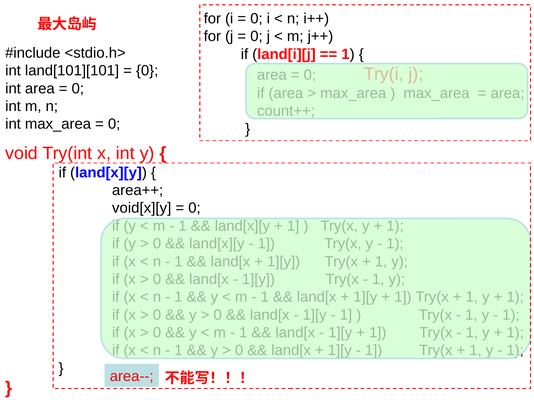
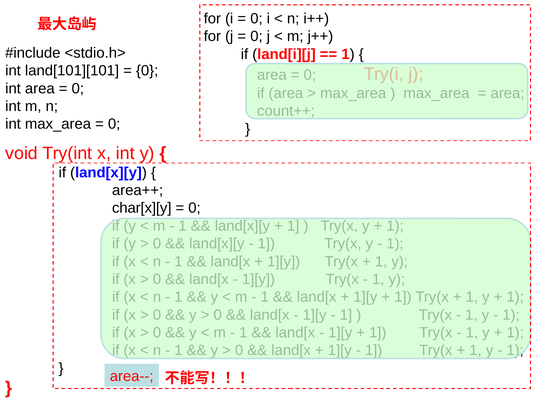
void[x][y: void[x][y -> char[x][y
